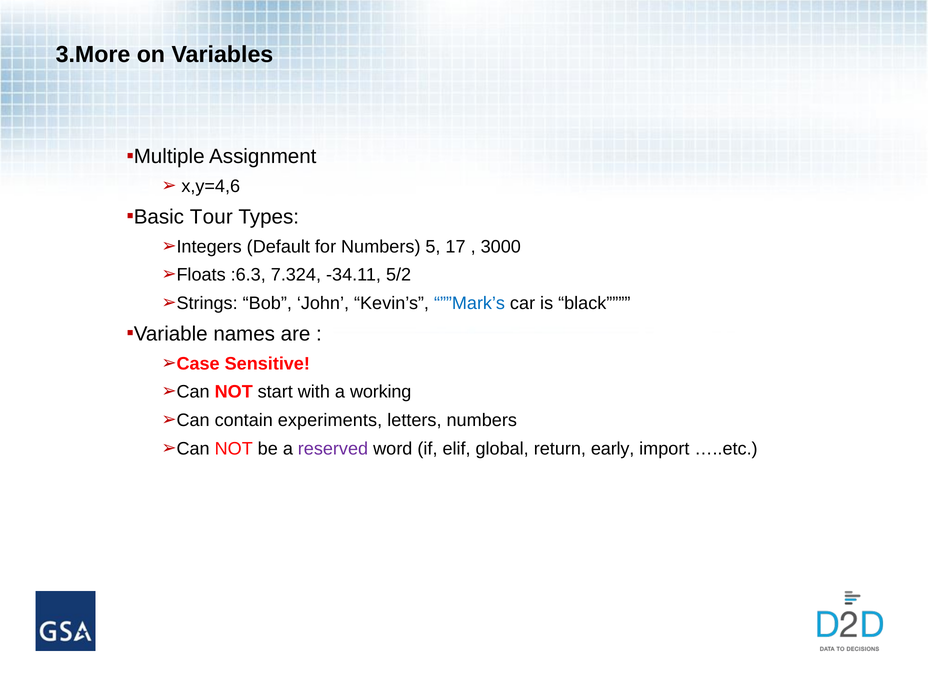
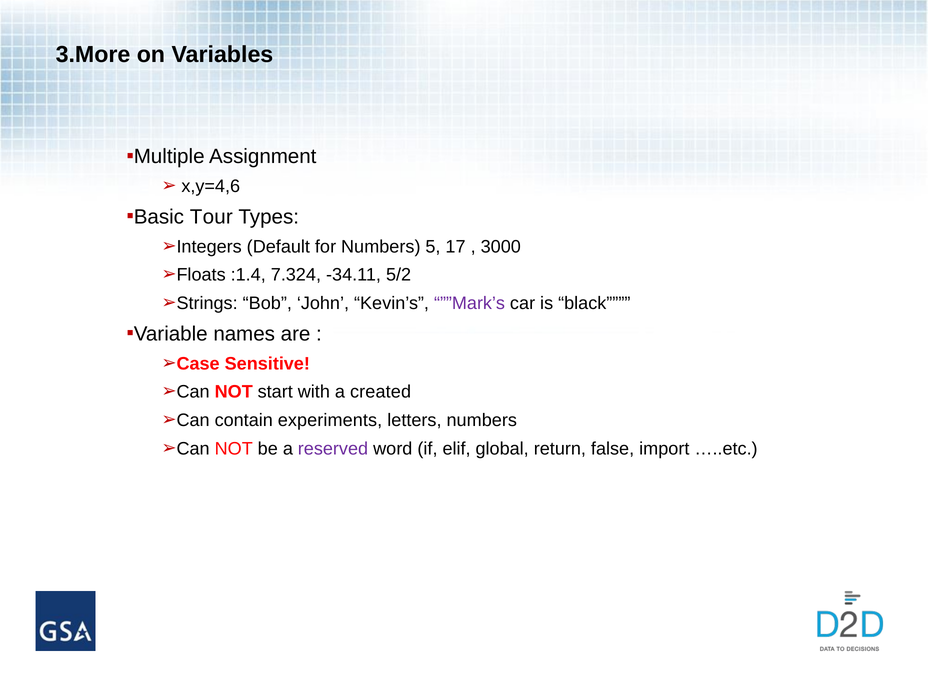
:6.3: :6.3 -> :1.4
””Mark’s colour: blue -> purple
working: working -> created
early: early -> false
